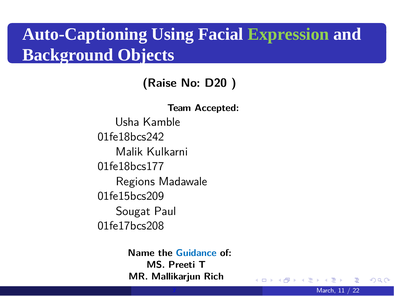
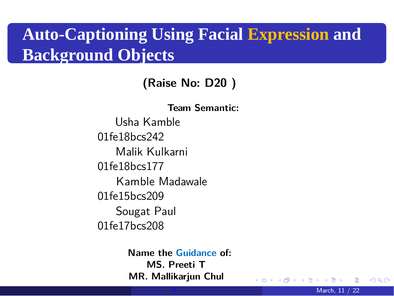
Expression colour: light green -> yellow
Accepted: Accepted -> Semantic
Regions at (135, 181): Regions -> Kamble
Rich: Rich -> Chul
